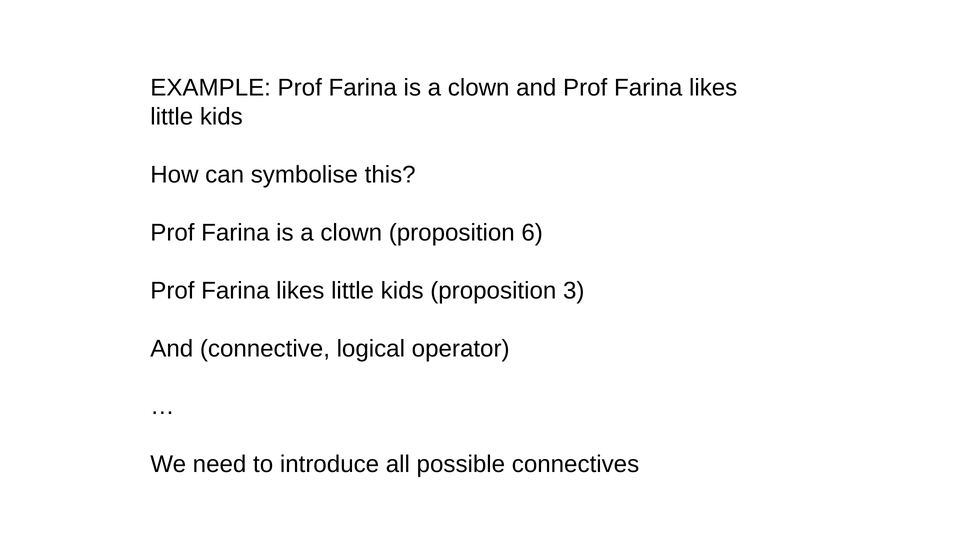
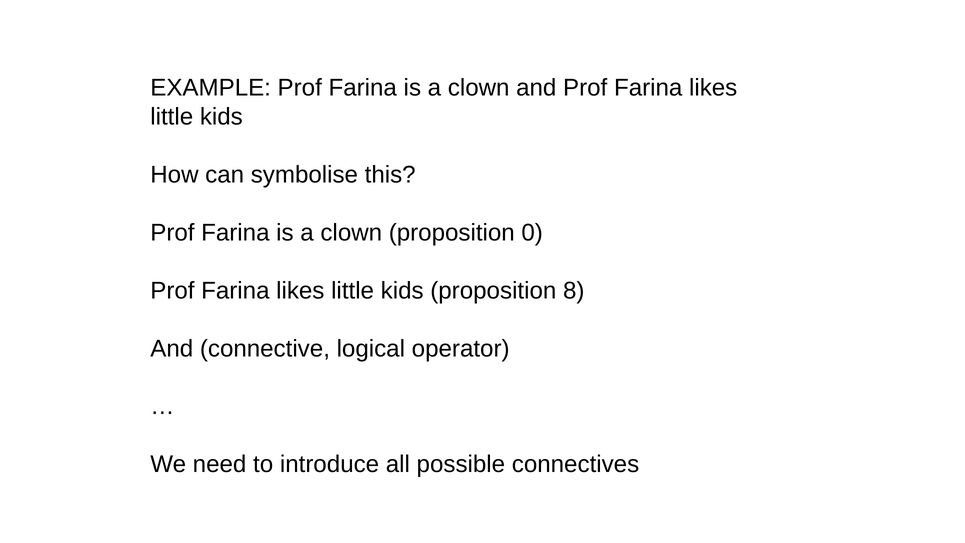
6: 6 -> 0
3: 3 -> 8
